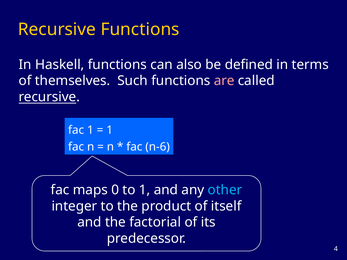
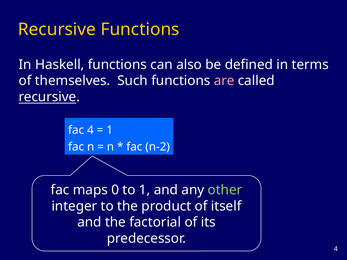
fac 1: 1 -> 4
n-6: n-6 -> n-2
other colour: light blue -> light green
